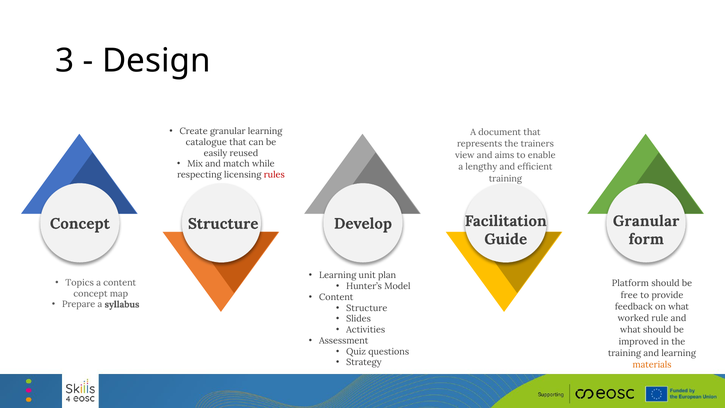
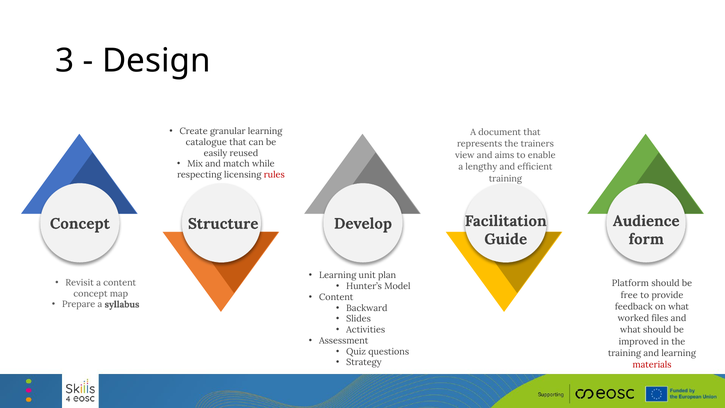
Develop Granular: Granular -> Audience
Topics: Topics -> Revisit
Structure at (367, 308): Structure -> Backward
rule: rule -> files
materials colour: orange -> red
